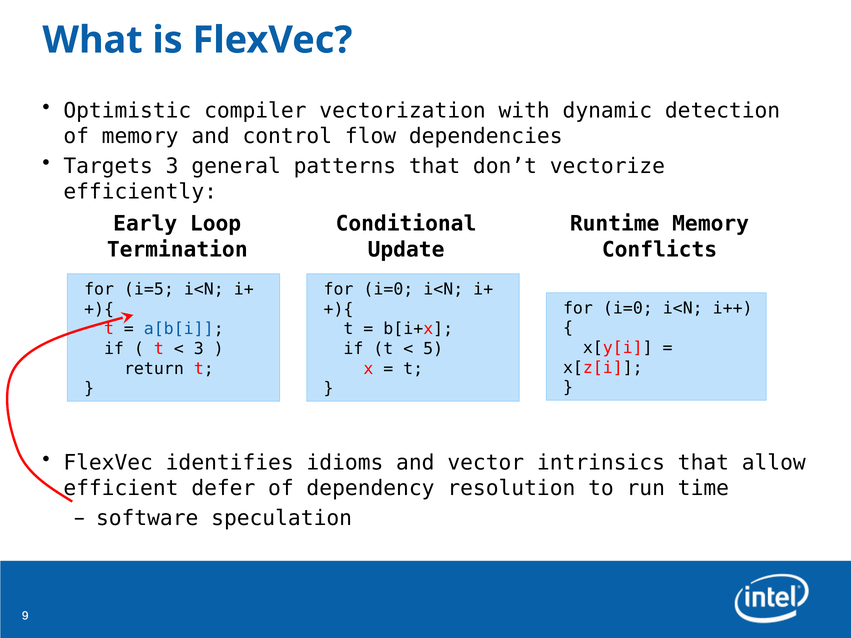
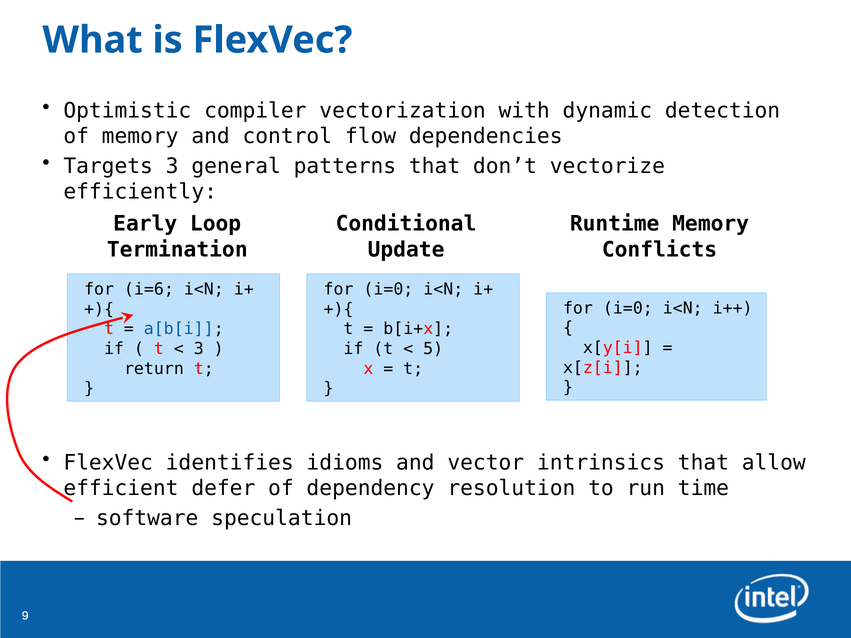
i=5: i=5 -> i=6
